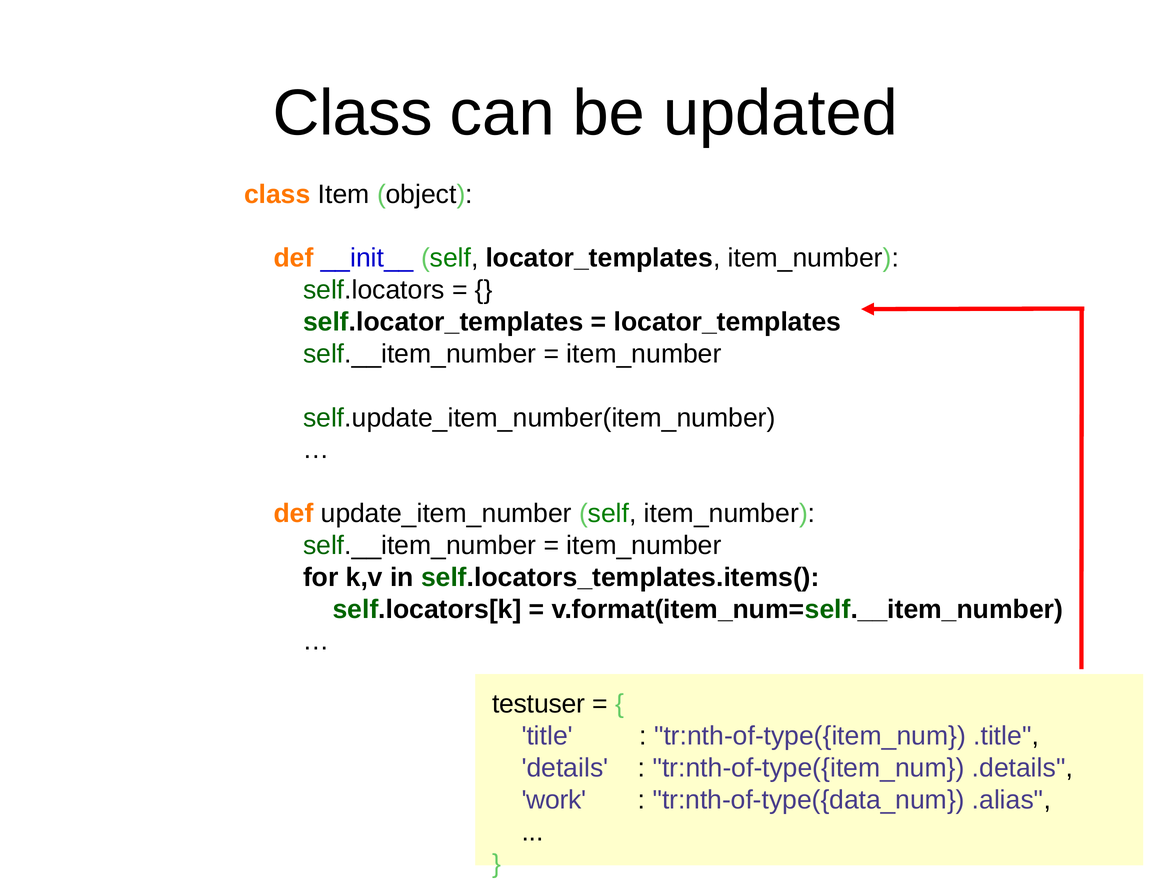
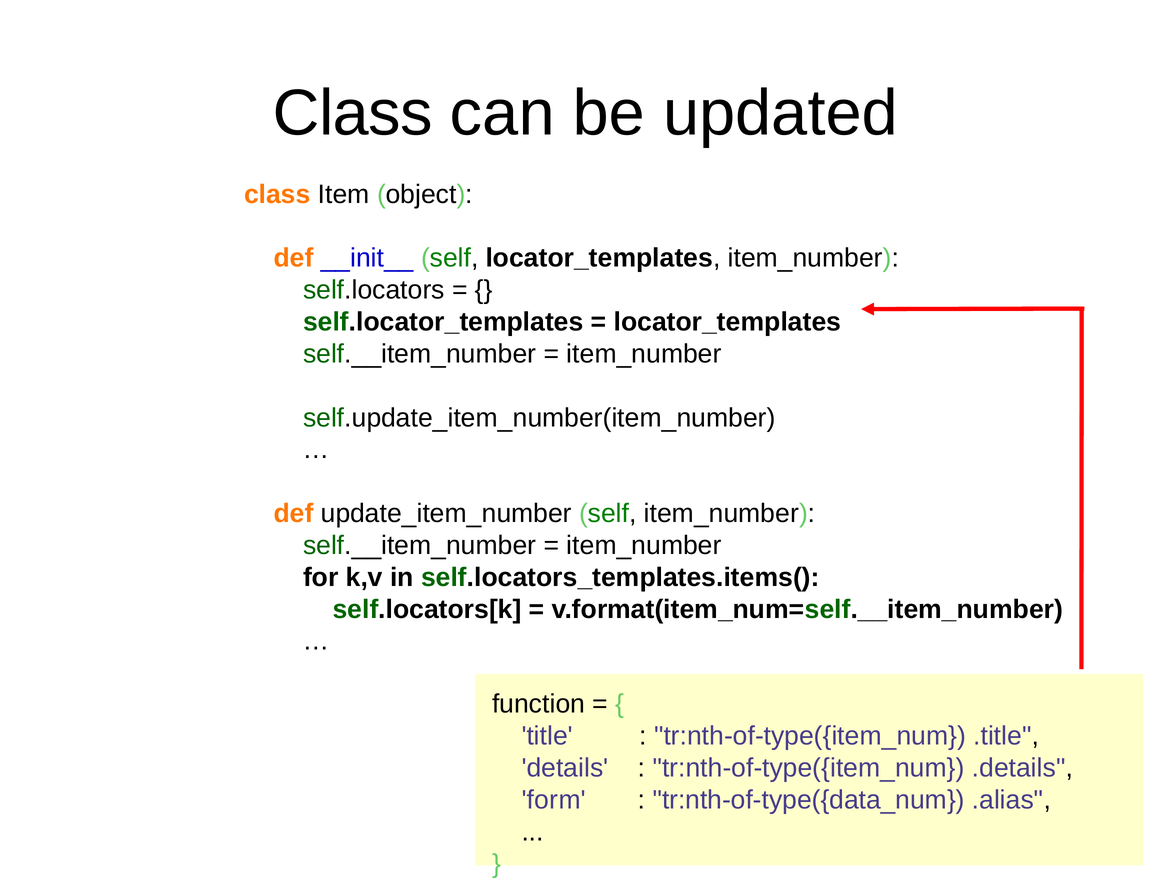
testuser: testuser -> function
work: work -> form
